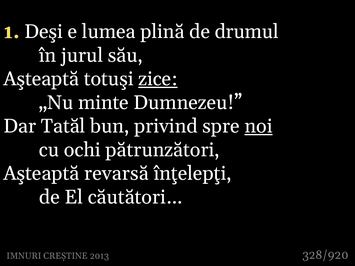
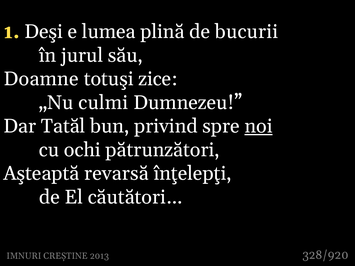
drumul: drumul -> bucurii
Aşteaptă at (41, 79): Aşteaptă -> Doamne
zice underline: present -> none
minte: minte -> culmi
